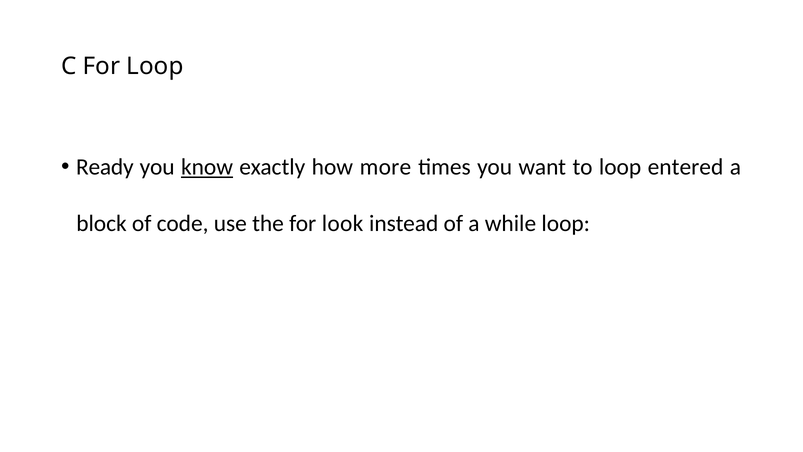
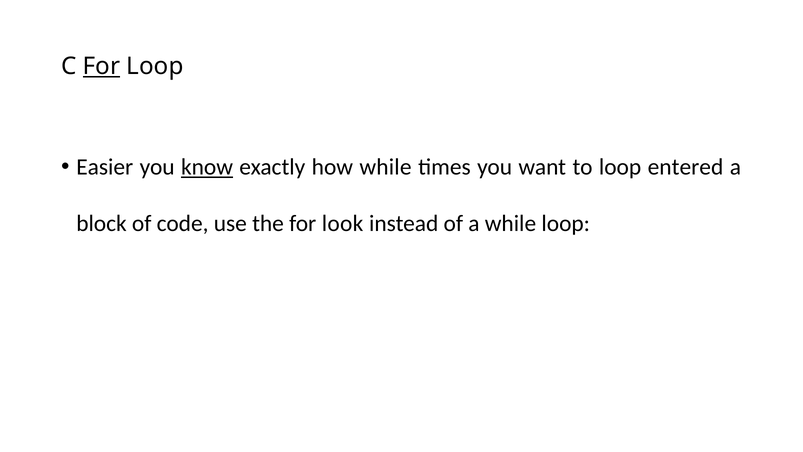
For at (101, 66) underline: none -> present
Ready: Ready -> Easier
how more: more -> while
